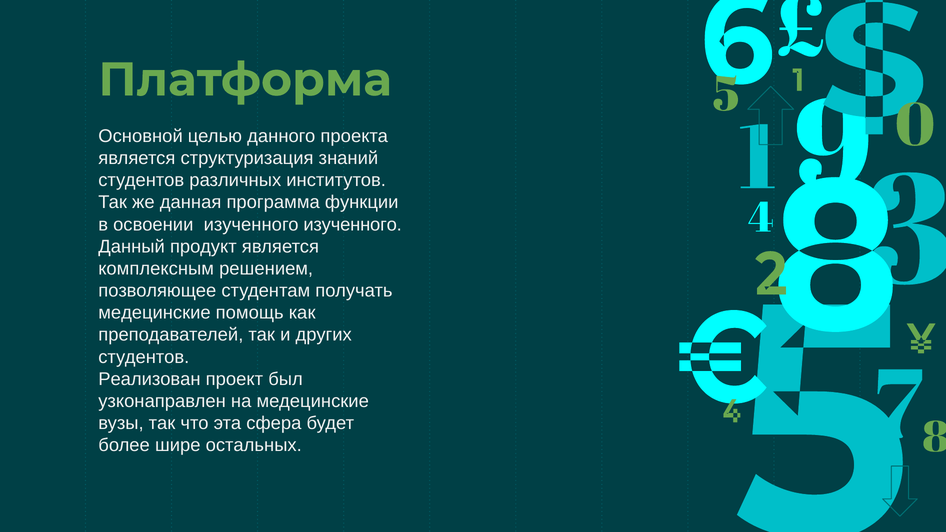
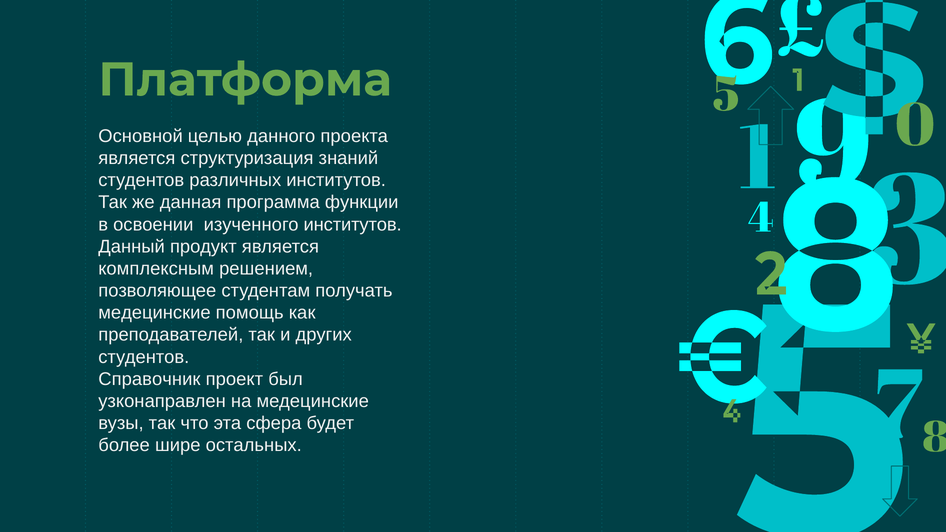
изученного изученного: изученного -> институтов
Реализован: Реализован -> Справочник
